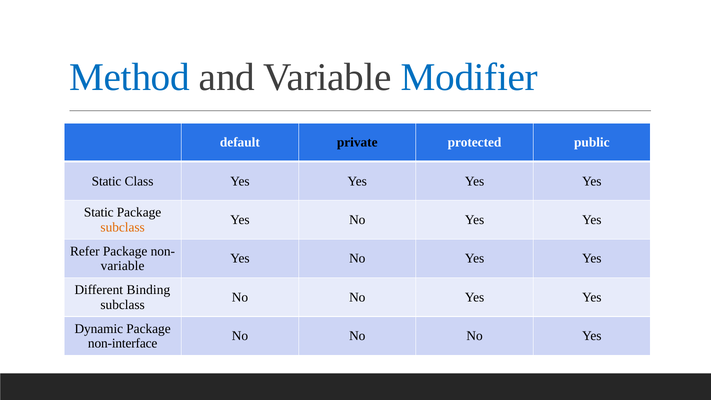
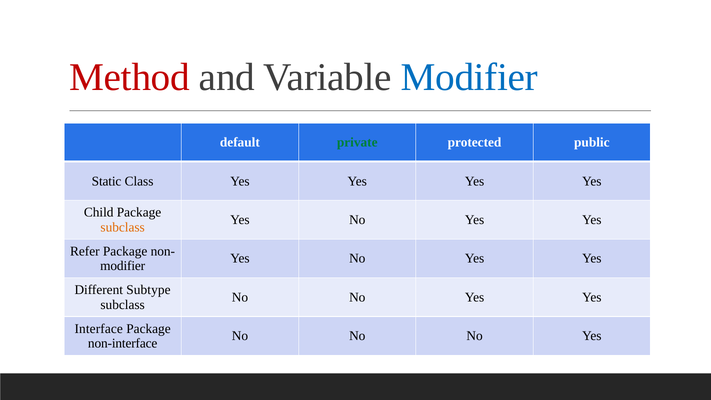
Method colour: blue -> red
private colour: black -> green
Static at (99, 212): Static -> Child
variable at (123, 266): variable -> modifier
Binding: Binding -> Subtype
Dynamic: Dynamic -> Interface
